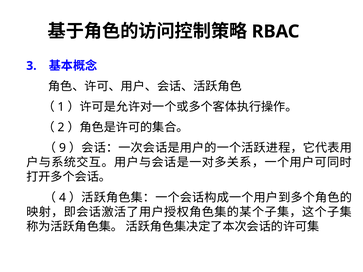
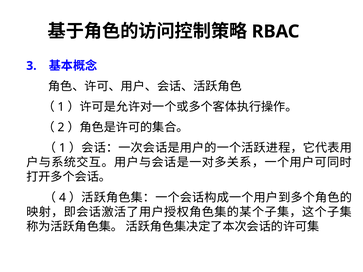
9 at (63, 148): 9 -> 1
